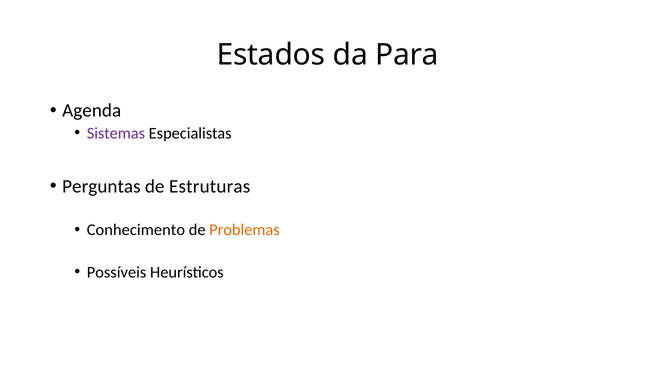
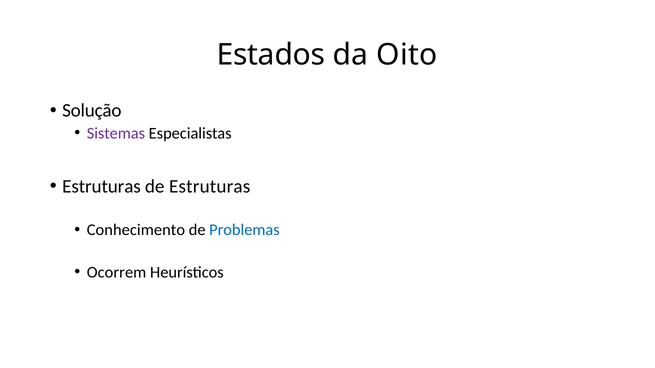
Para: Para -> Oito
Agenda: Agenda -> Solução
Perguntas at (101, 187): Perguntas -> Estruturas
Problemas colour: orange -> blue
Possíveis: Possíveis -> Ocorrem
